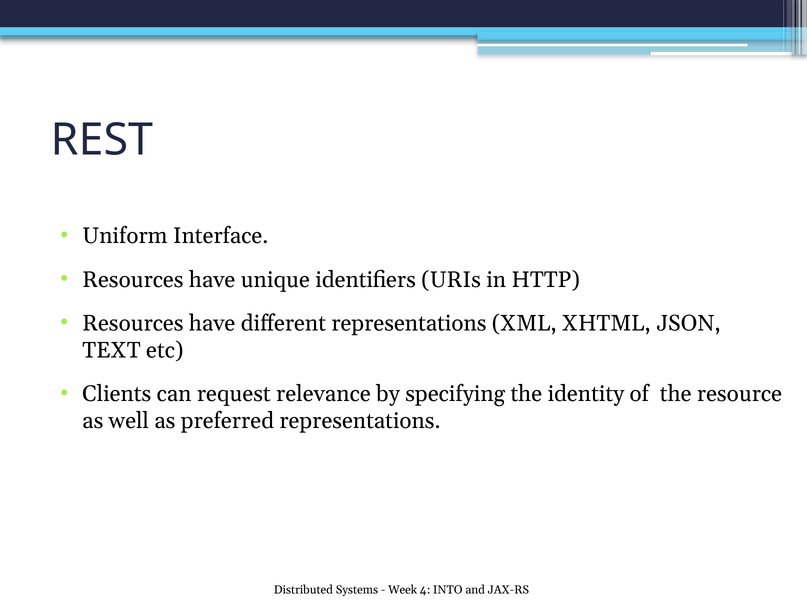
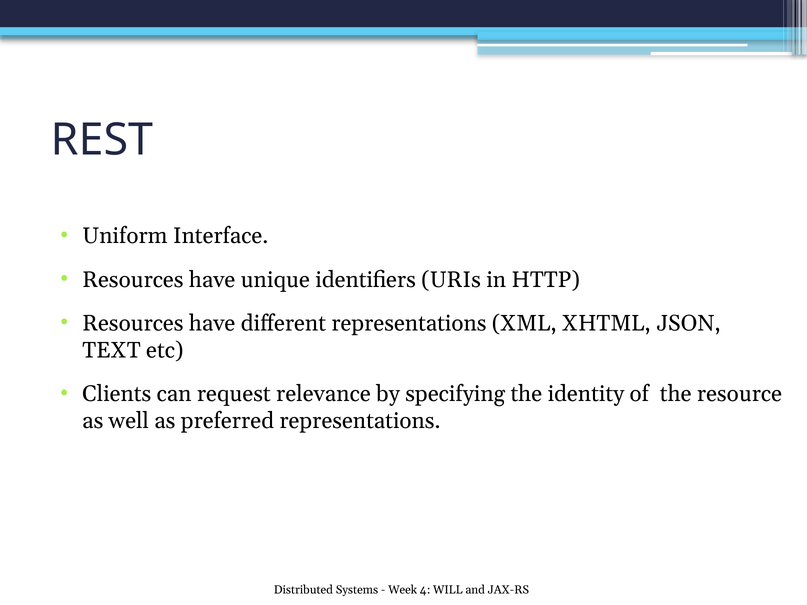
INTO: INTO -> WILL
